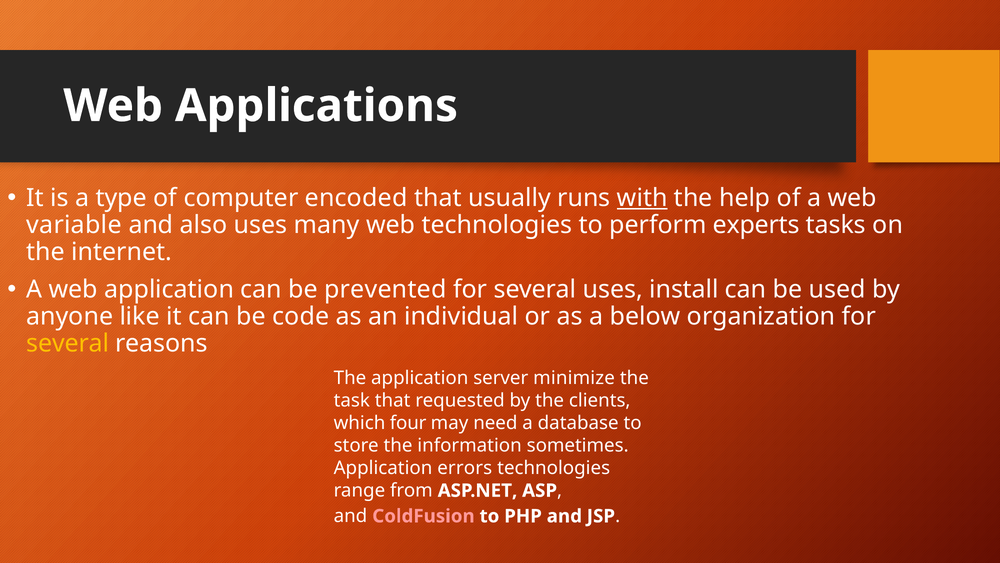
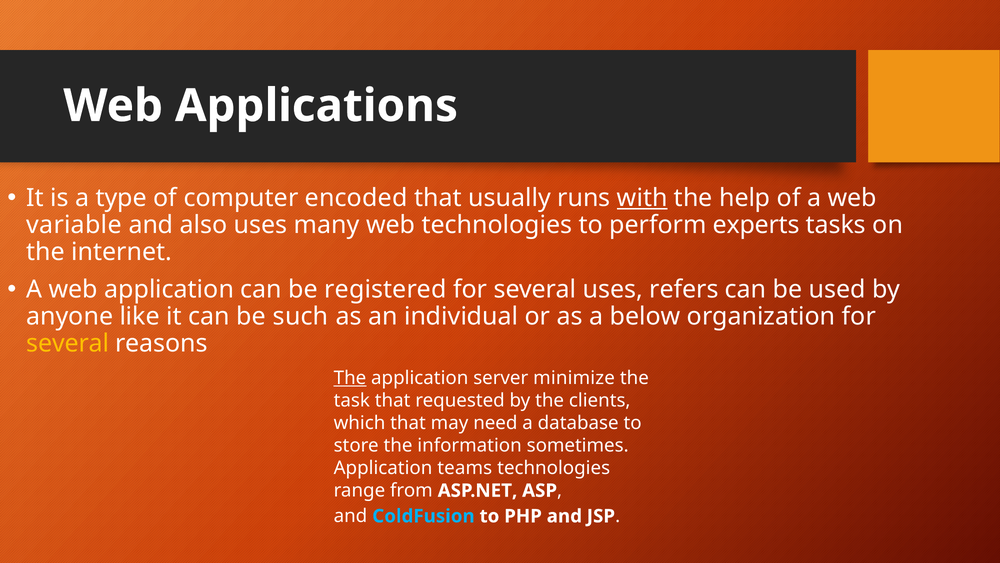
prevented: prevented -> registered
install: install -> refers
code: code -> such
The at (350, 378) underline: none -> present
which four: four -> that
errors: errors -> teams
ColdFusion colour: pink -> light blue
